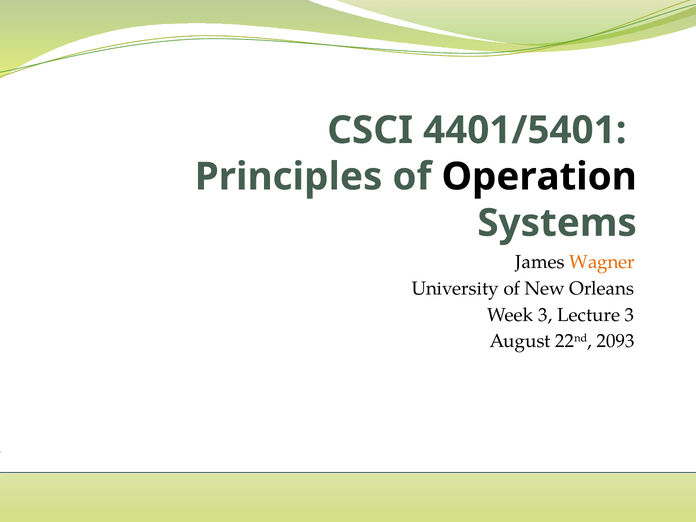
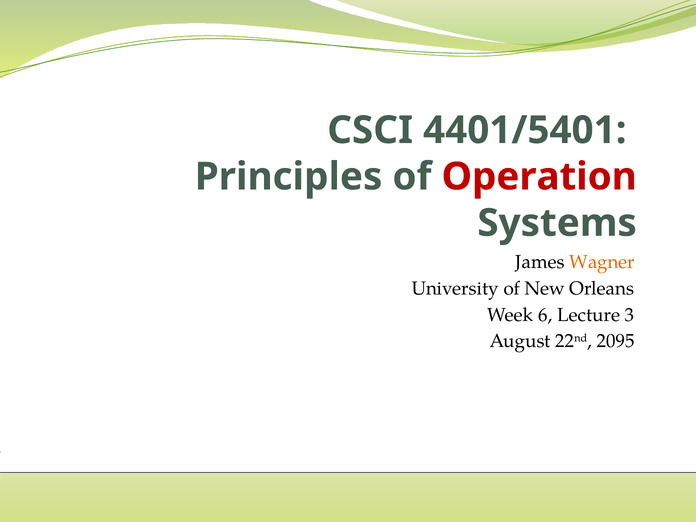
Operation colour: black -> red
Week 3: 3 -> 6
2093: 2093 -> 2095
